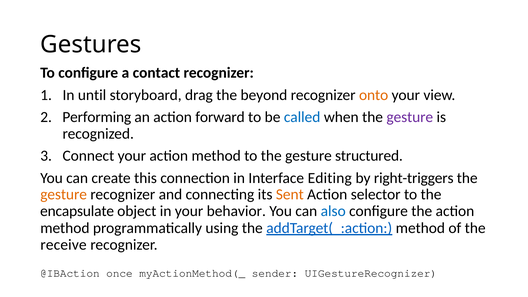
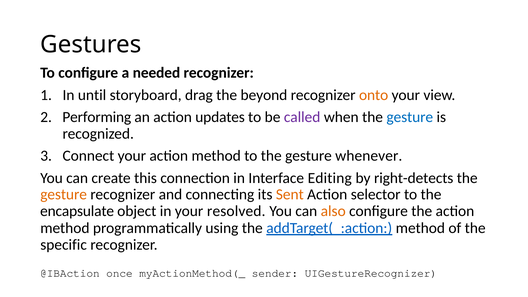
contact: contact -> needed
forward: forward -> updates
called colour: blue -> purple
gesture at (410, 117) colour: purple -> blue
structured: structured -> whenever
right-triggers: right-triggers -> right-detects
behavior: behavior -> resolved
also colour: blue -> orange
receive: receive -> specific
